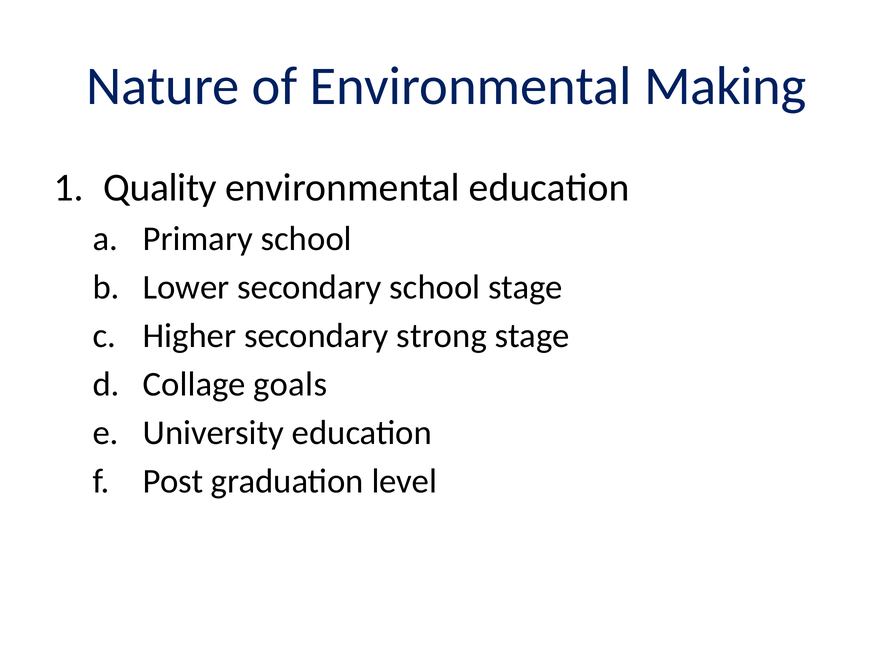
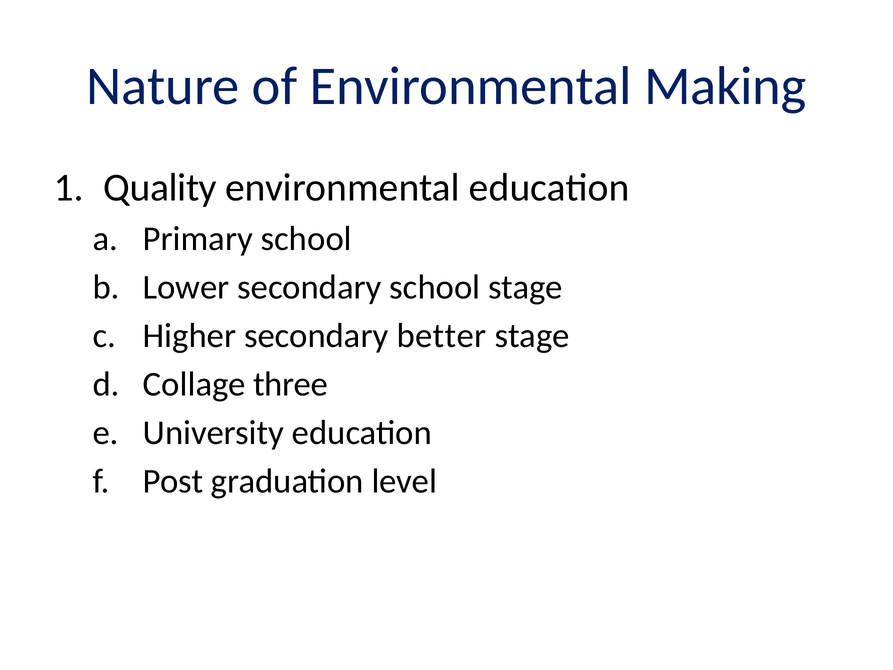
strong: strong -> better
goals: goals -> three
